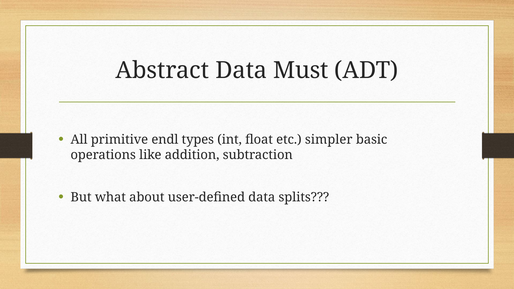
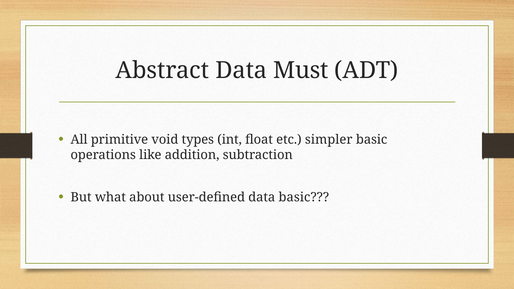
endl: endl -> void
data splits: splits -> basic
